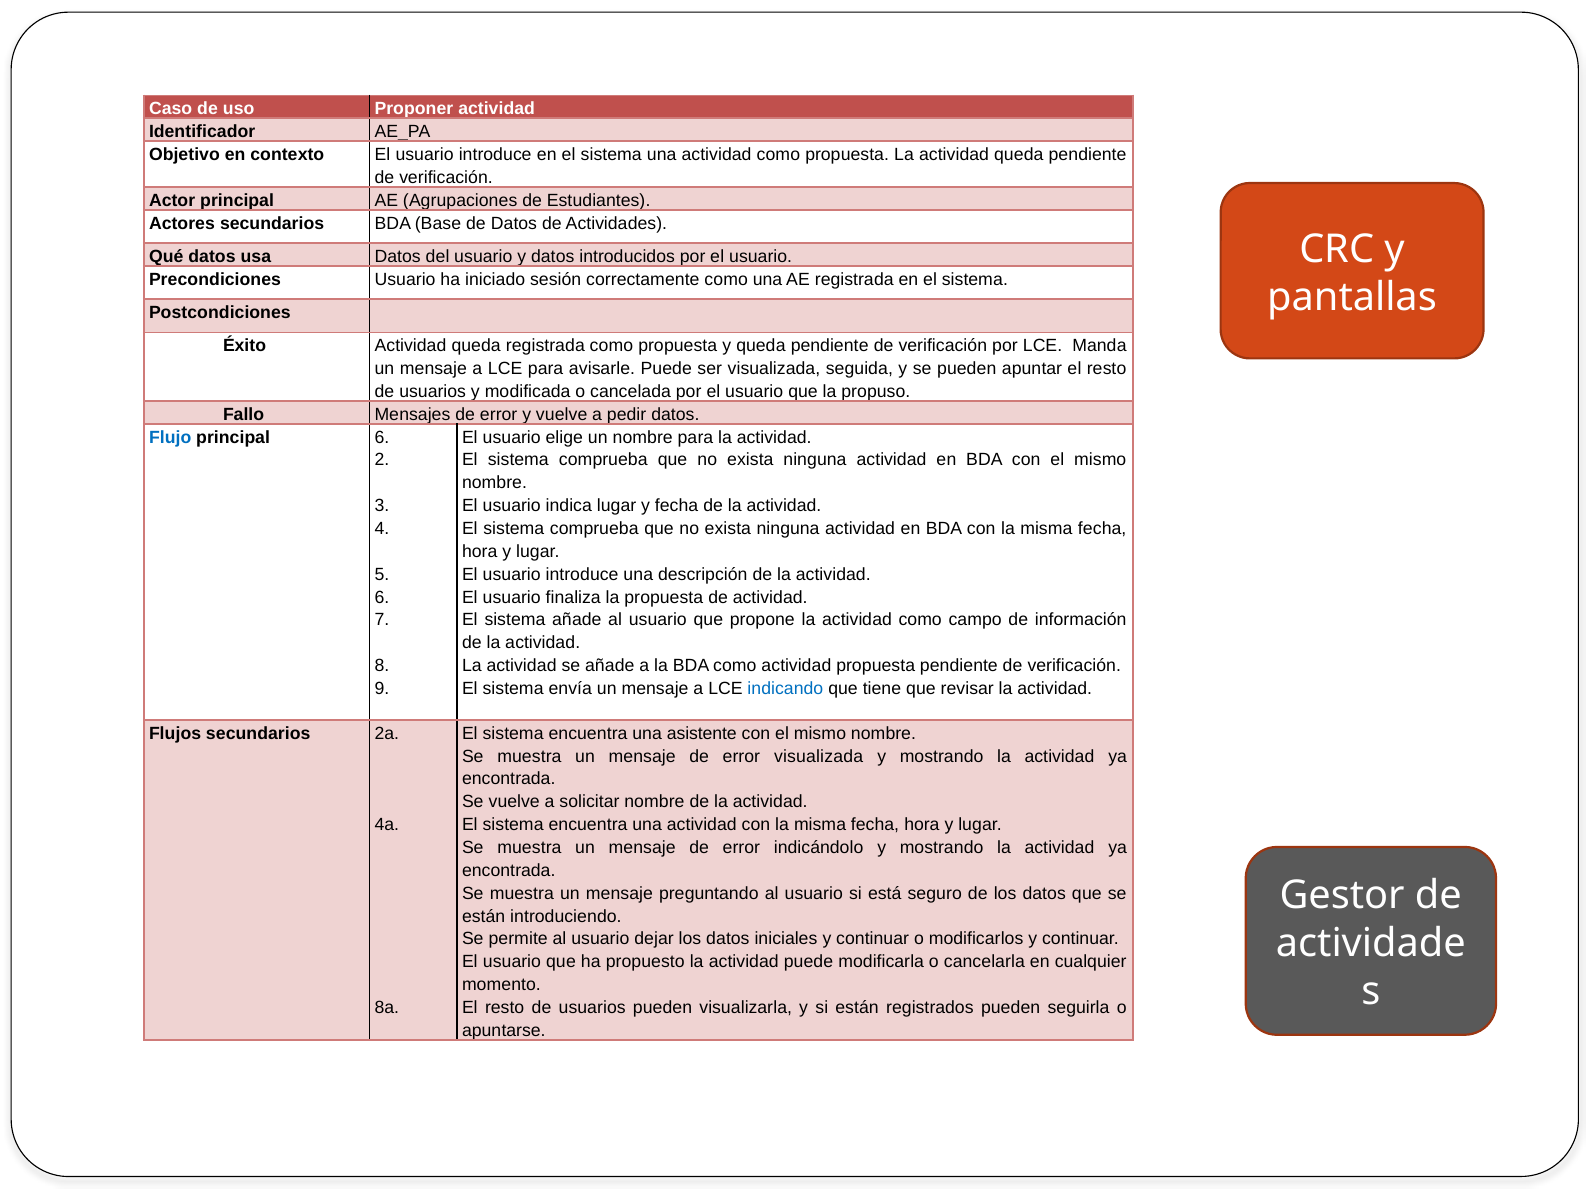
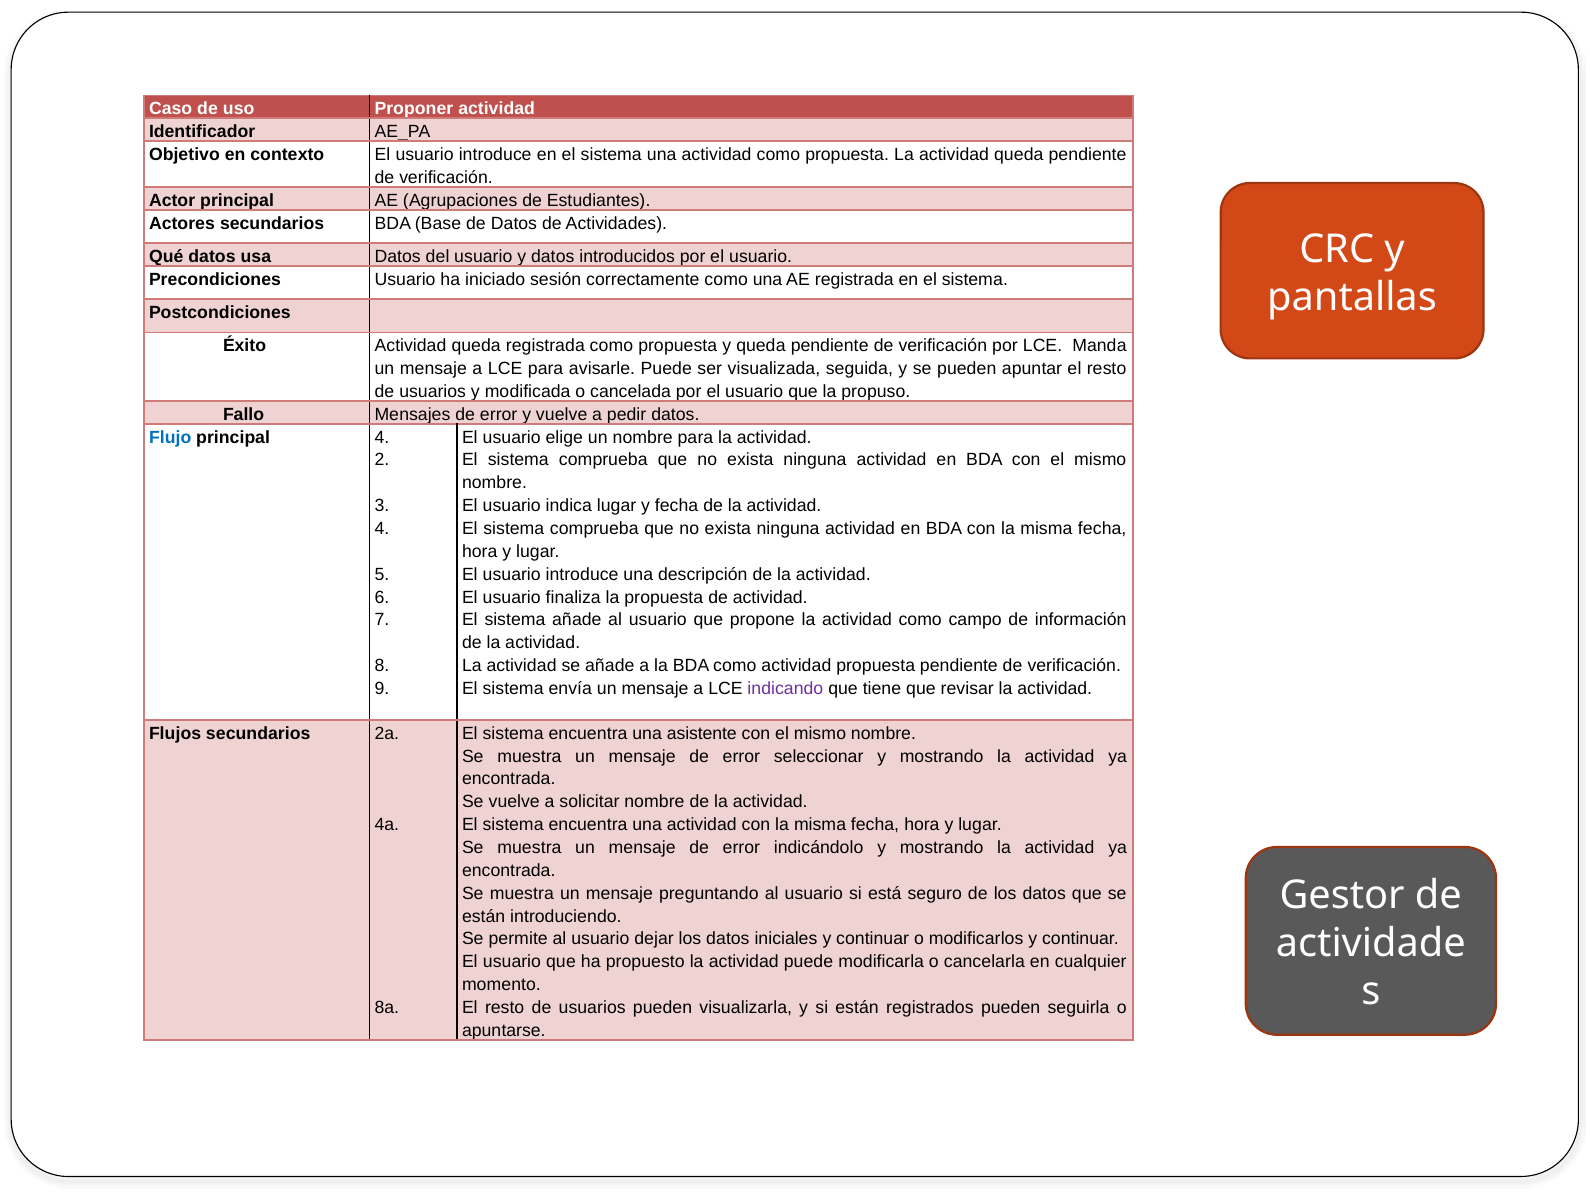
principal 6: 6 -> 4
indicando colour: blue -> purple
error visualizada: visualizada -> seleccionar
